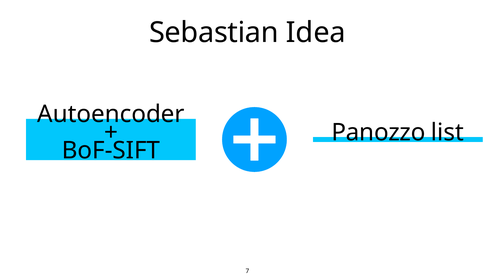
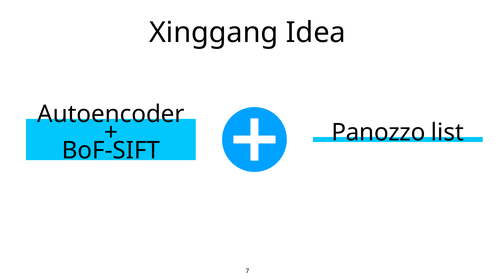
Sebastian: Sebastian -> Xinggang
